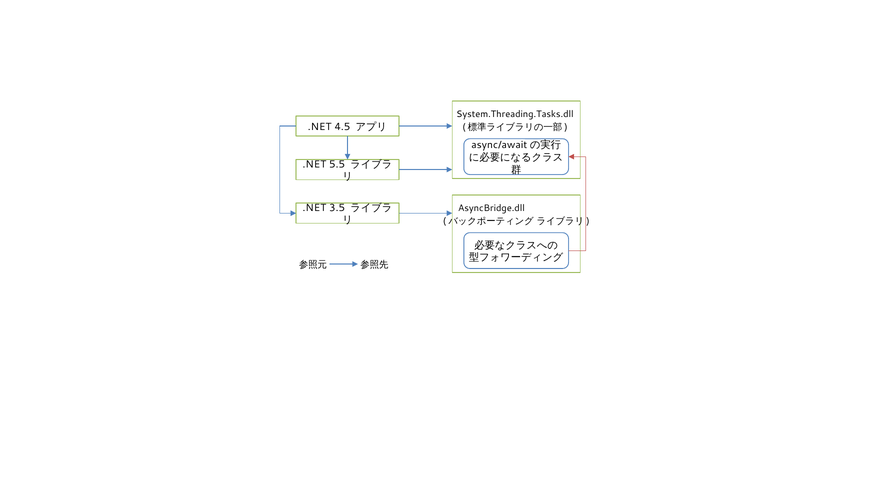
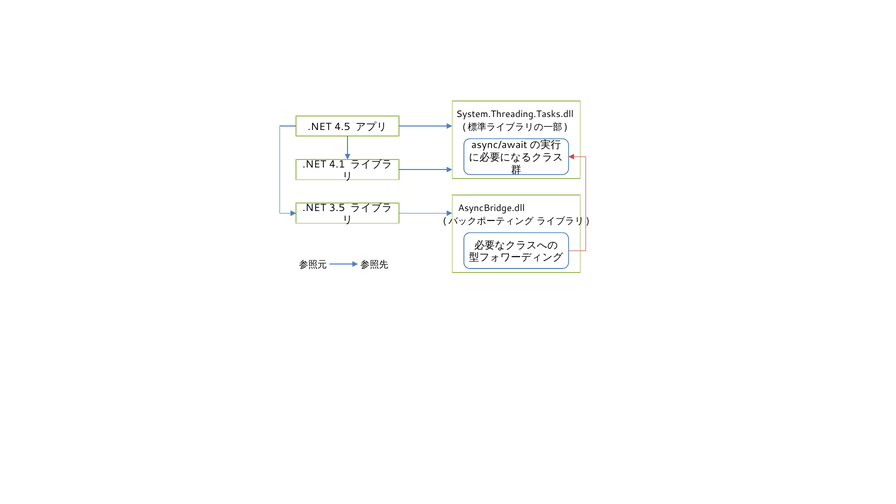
5.5: 5.5 -> 4.1
